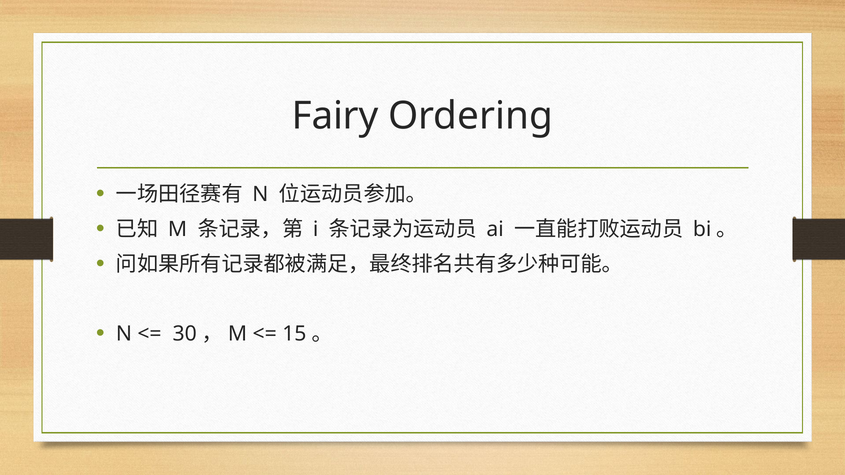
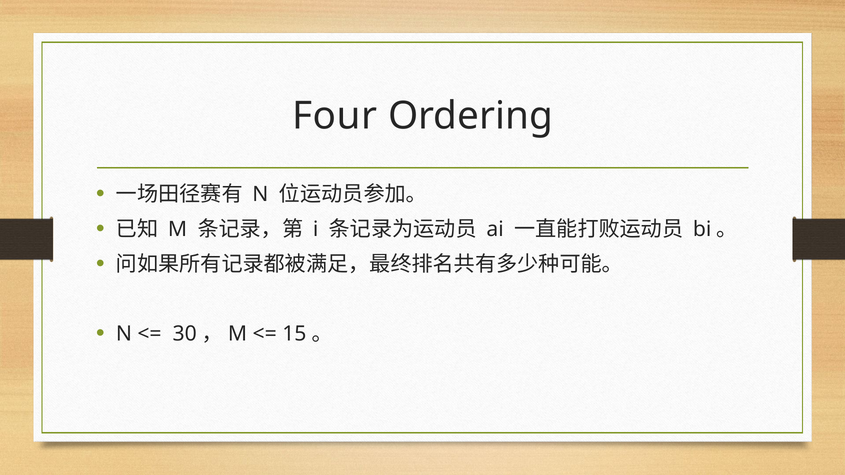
Fairy: Fairy -> Four
